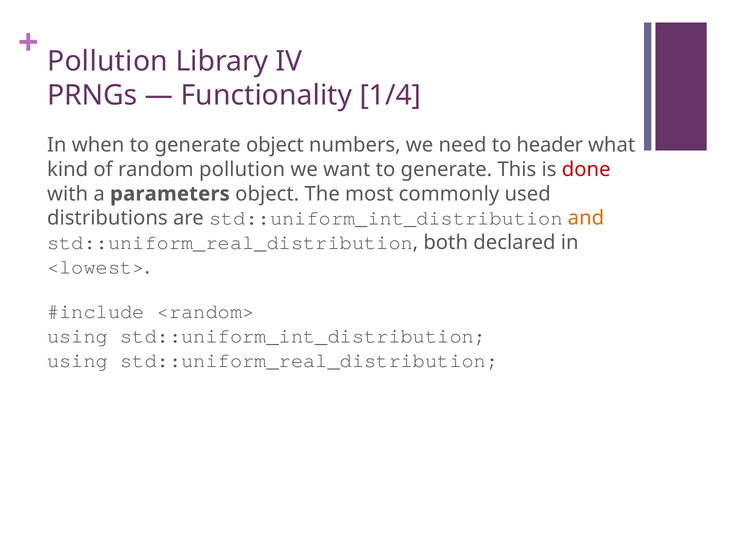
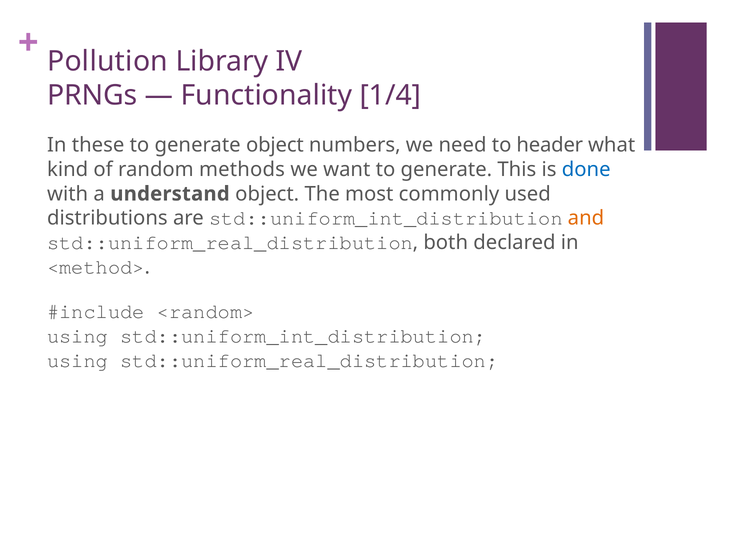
when: when -> these
random pollution: pollution -> methods
done colour: red -> blue
parameters: parameters -> understand
<lowest>: <lowest> -> <method>
